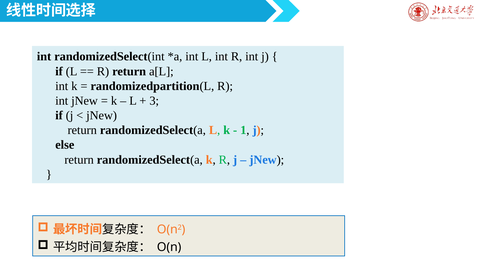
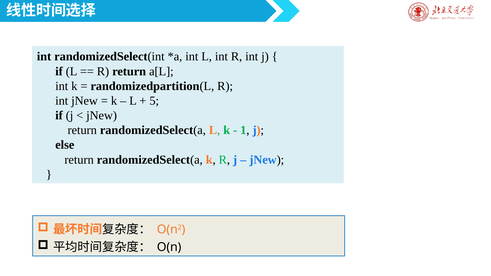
3: 3 -> 5
